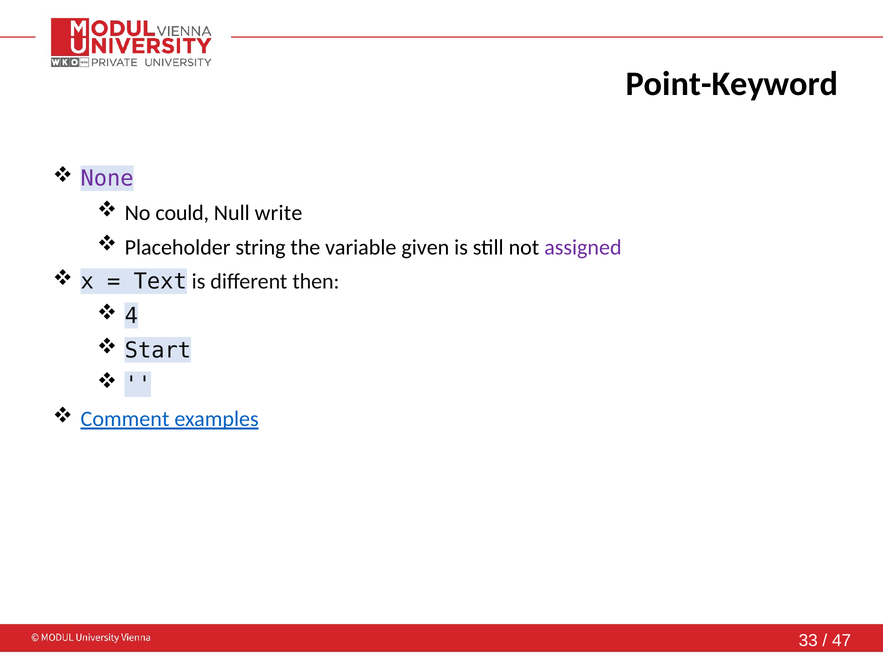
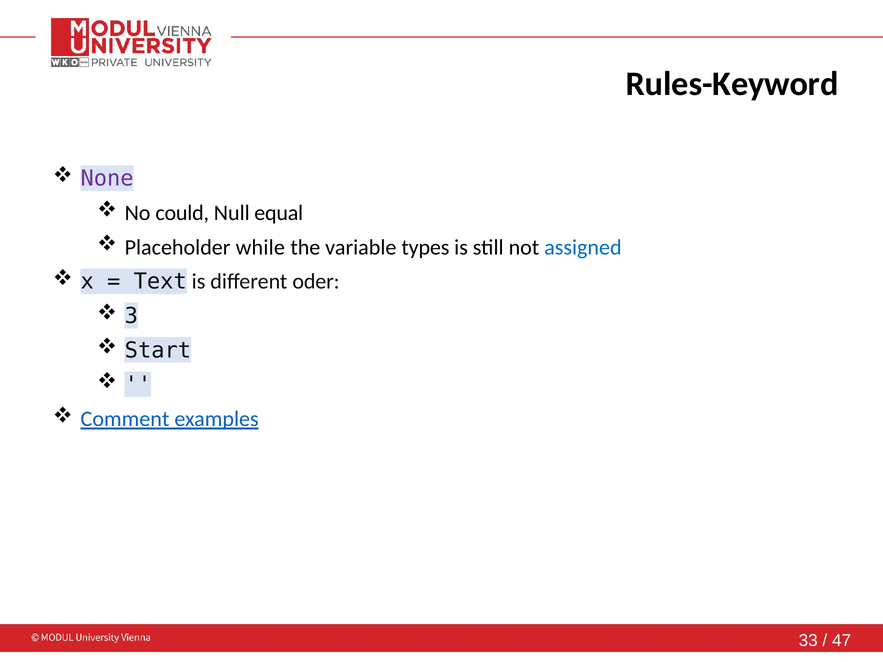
Point-Keyword: Point-Keyword -> Rules-Keyword
write: write -> equal
string: string -> while
given: given -> types
assigned colour: purple -> blue
then: then -> oder
4: 4 -> 3
